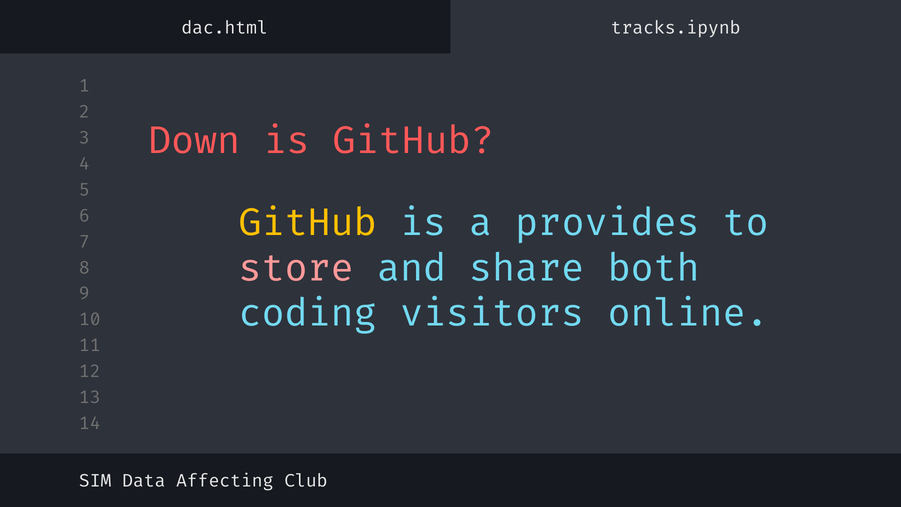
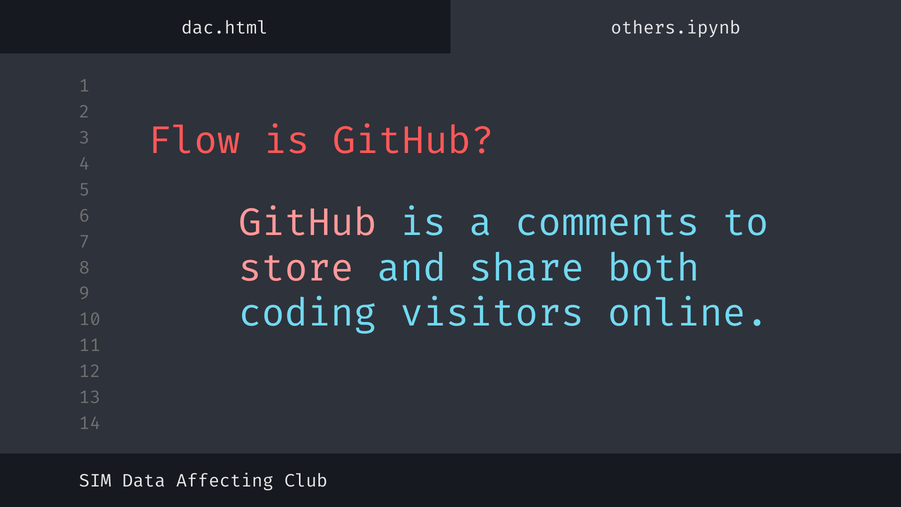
tracks.ipynb: tracks.ipynb -> others.ipynb
Down: Down -> Flow
GitHub at (308, 223) colour: yellow -> pink
provides: provides -> comments
